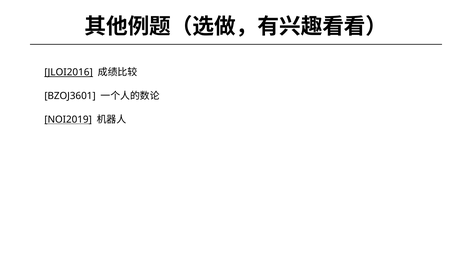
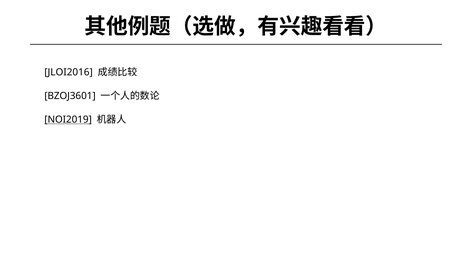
JLOI2016 underline: present -> none
